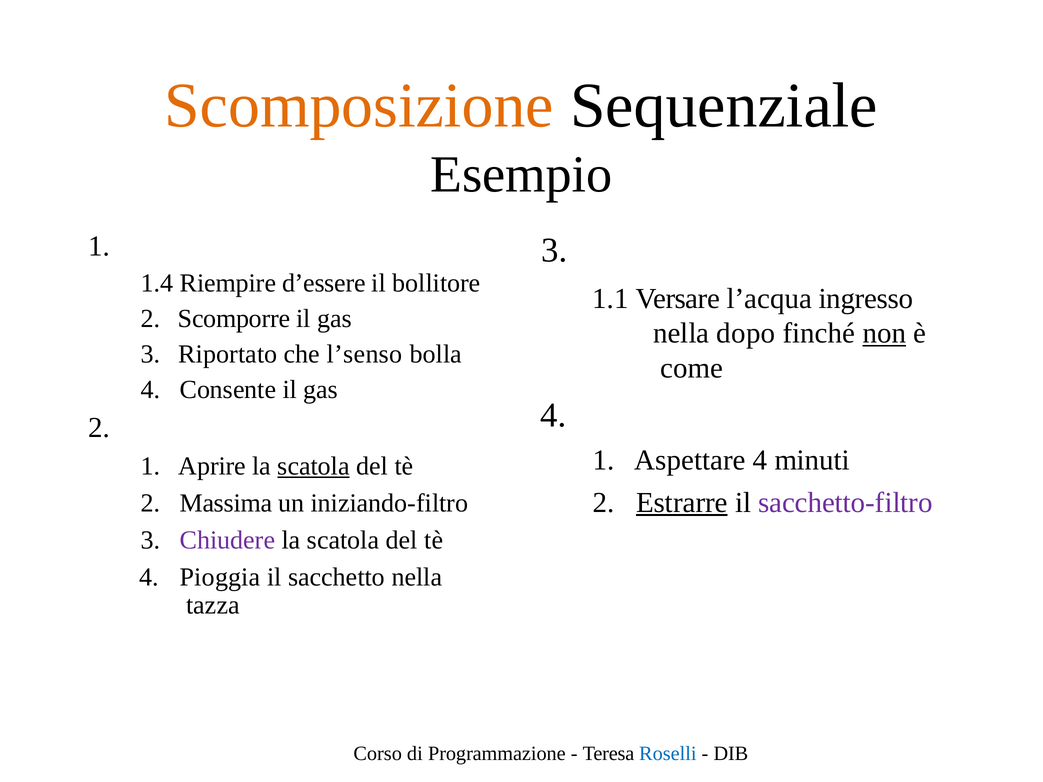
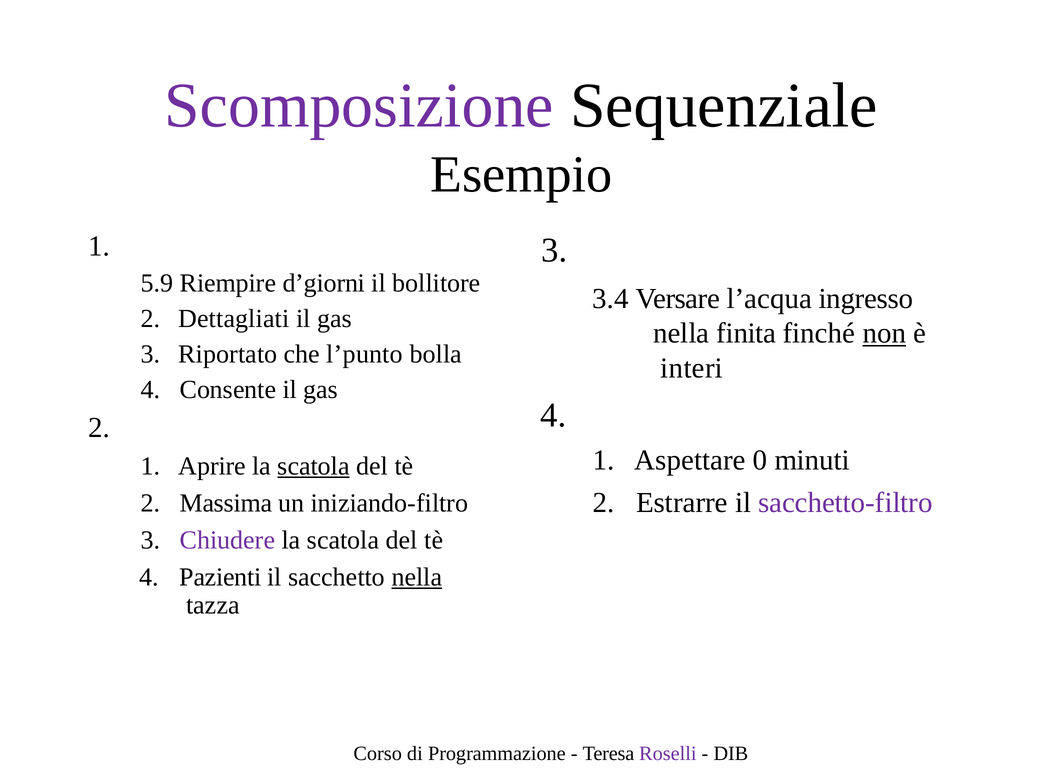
Scomposizione colour: orange -> purple
1.4: 1.4 -> 5.9
d’essere: d’essere -> d’giorni
1.1: 1.1 -> 3.4
Scomporre: Scomporre -> Dettagliati
dopo: dopo -> finita
l’senso: l’senso -> l’punto
come: come -> interi
Aspettare 4: 4 -> 0
Estrarre underline: present -> none
Pioggia: Pioggia -> Pazienti
nella at (417, 577) underline: none -> present
Roselli colour: blue -> purple
